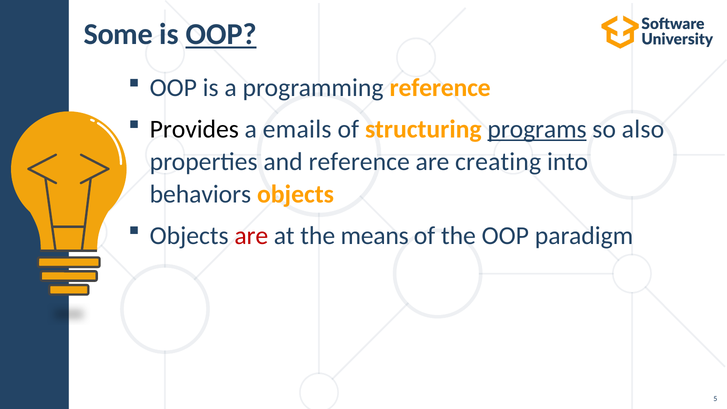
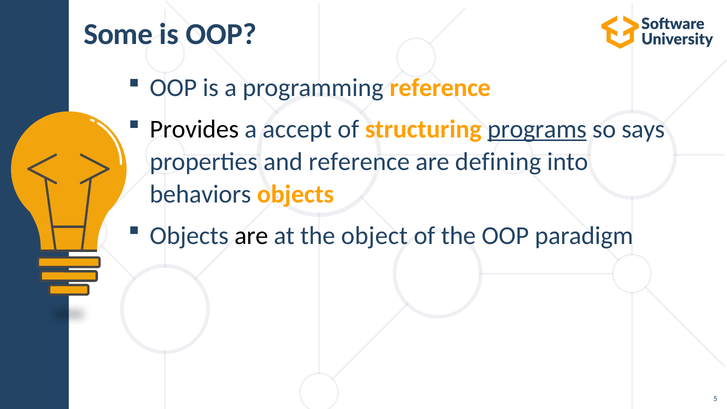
OOP at (221, 34) underline: present -> none
emails: emails -> accept
also: also -> says
creating: creating -> defining
are at (251, 236) colour: red -> black
means: means -> object
